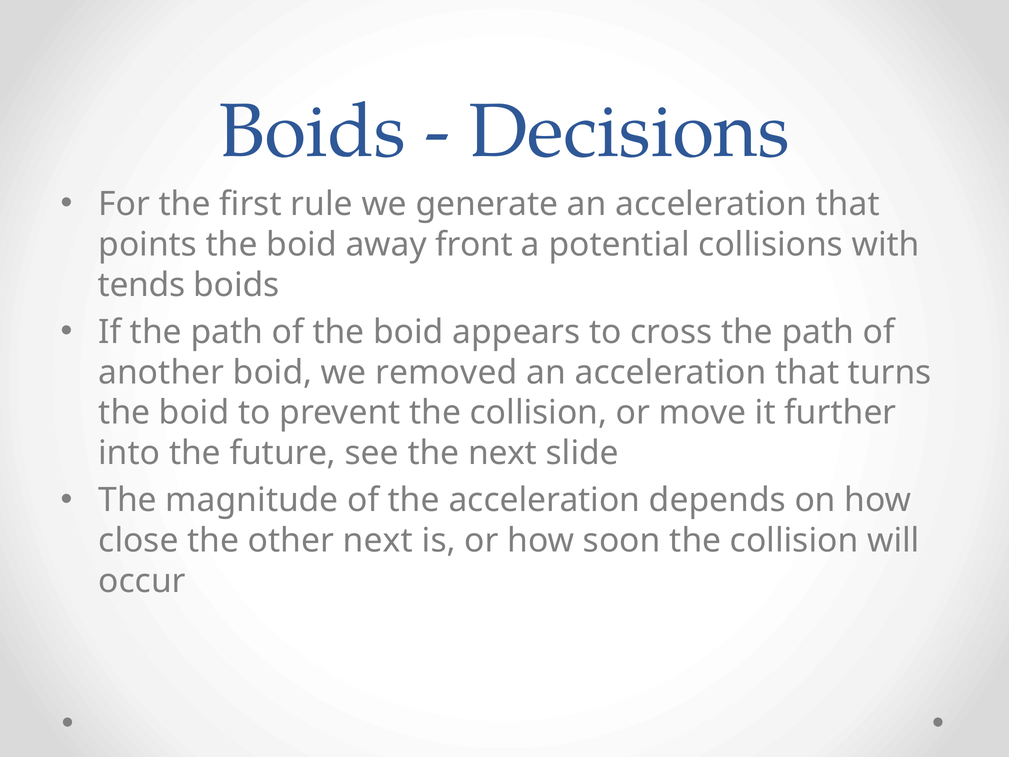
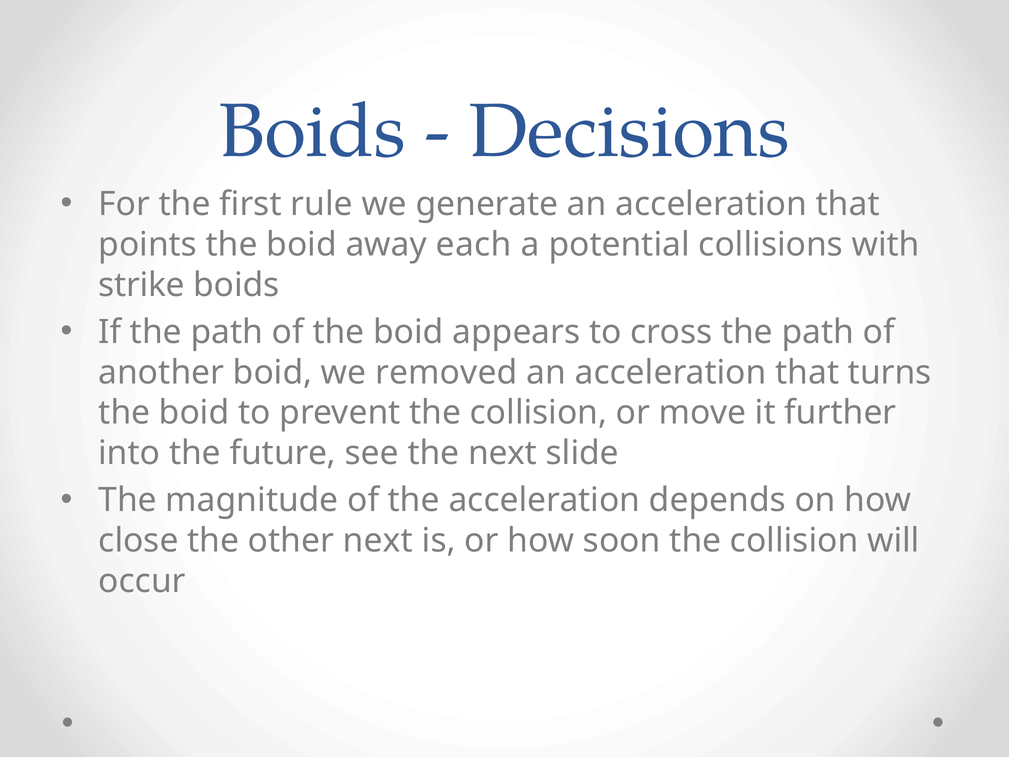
front: front -> each
tends: tends -> strike
